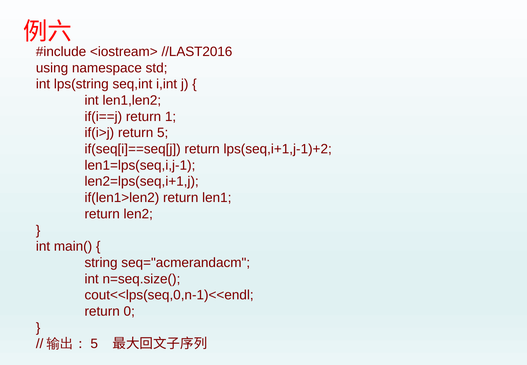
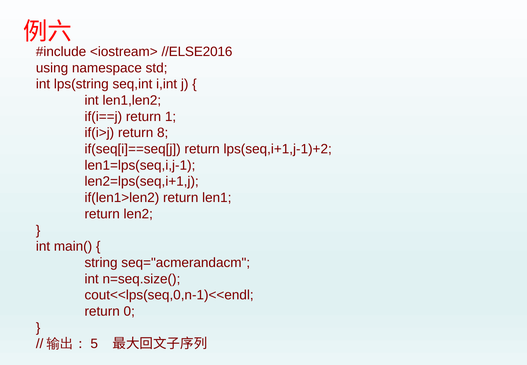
//LAST2016: //LAST2016 -> //ELSE2016
5: 5 -> 8
